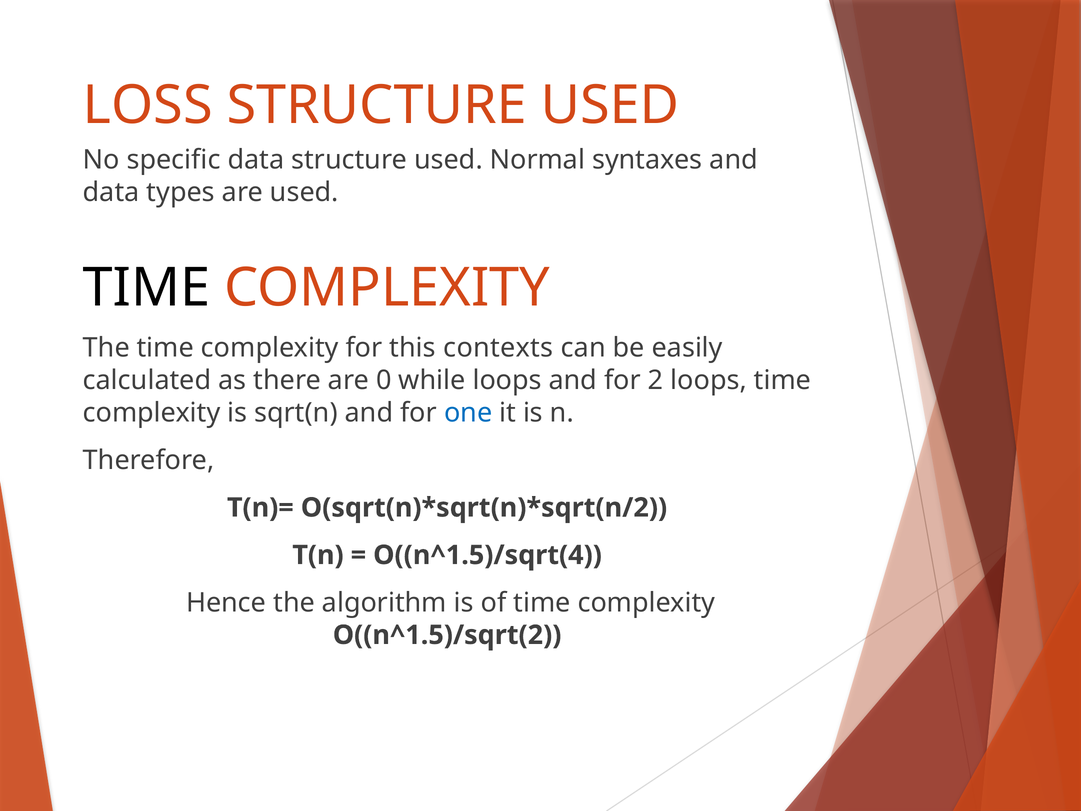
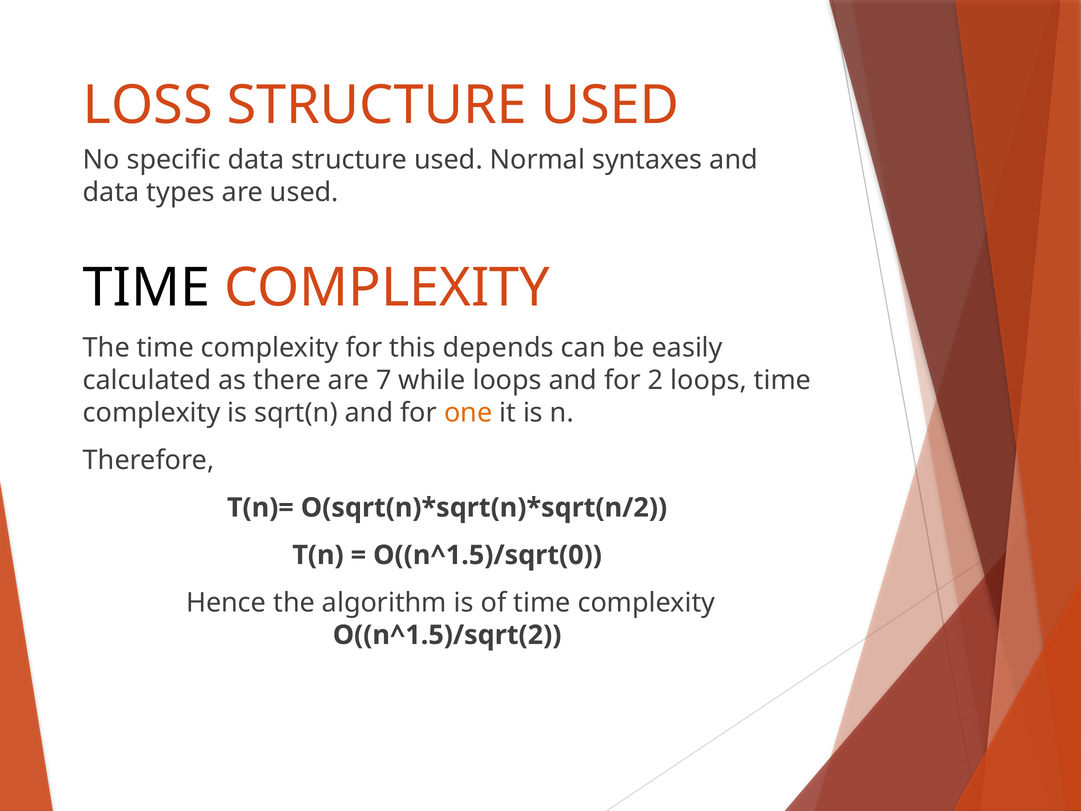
contexts: contexts -> depends
0: 0 -> 7
one colour: blue -> orange
O((n^1.5)/sqrt(4: O((n^1.5)/sqrt(4 -> O((n^1.5)/sqrt(0
